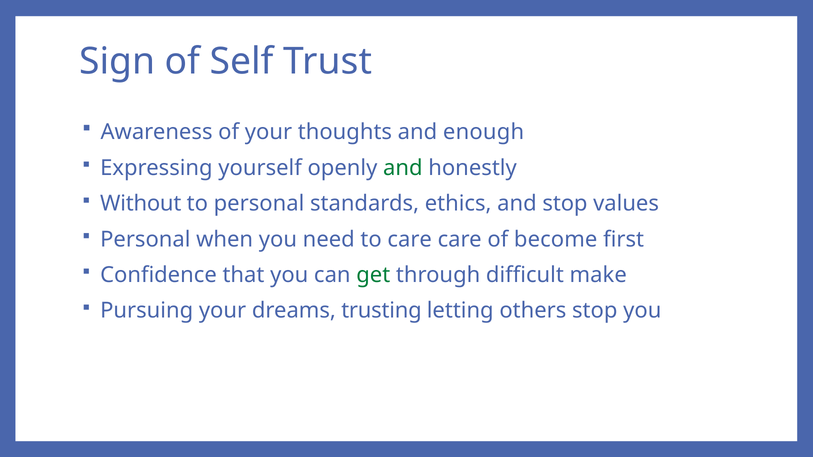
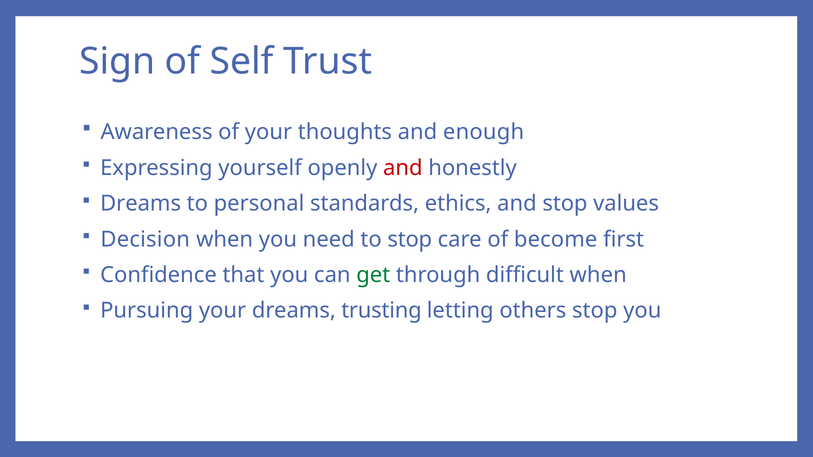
and at (403, 168) colour: green -> red
Without at (141, 204): Without -> Dreams
Personal at (145, 239): Personal -> Decision
to care: care -> stop
difficult make: make -> when
